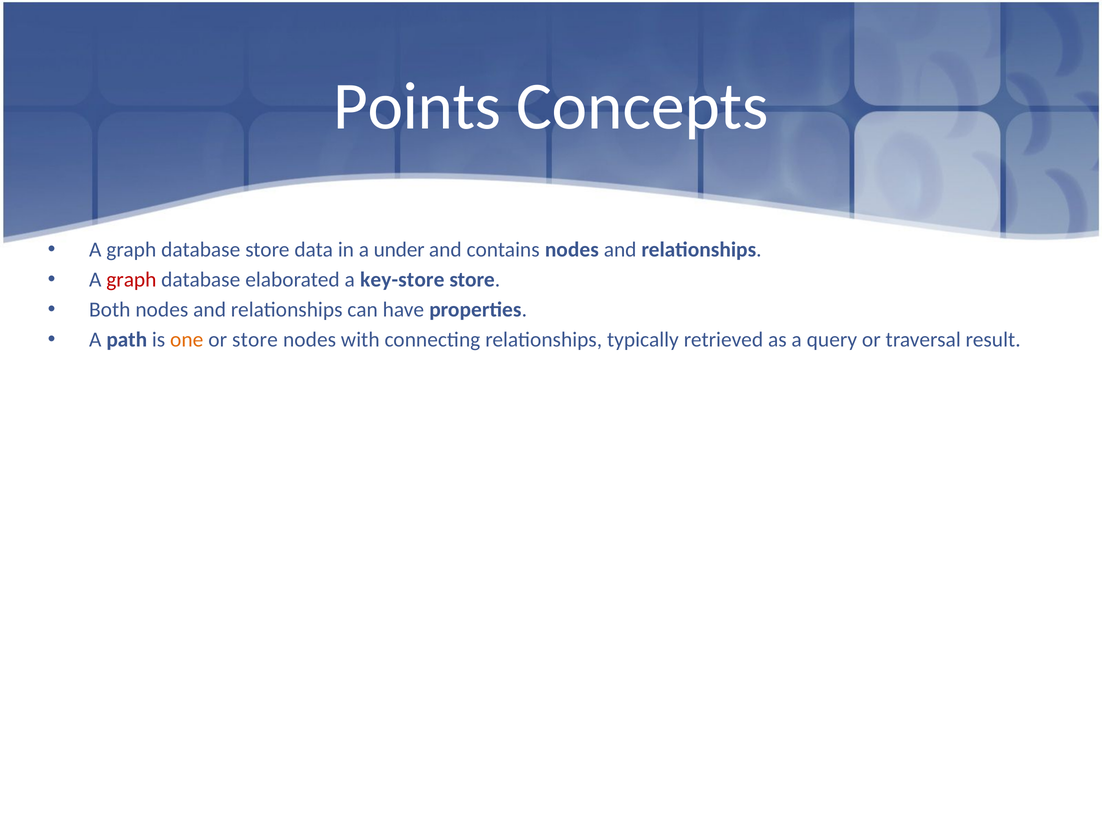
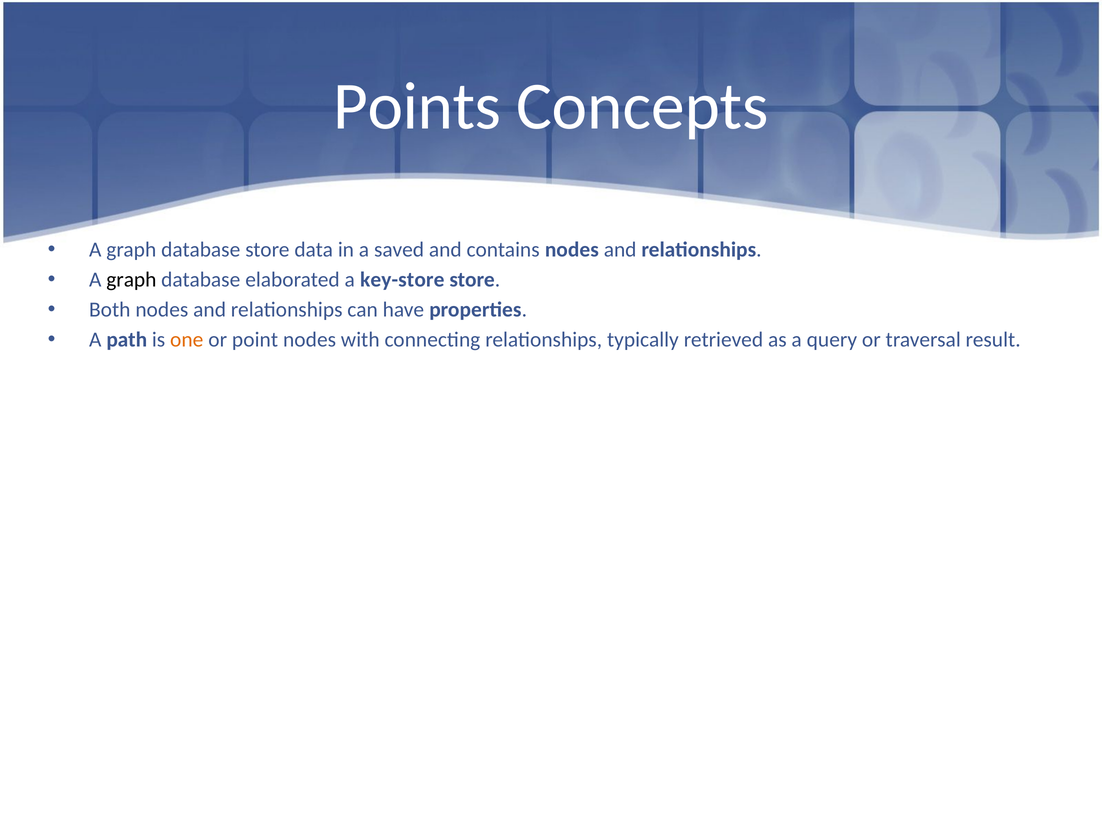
under: under -> saved
graph at (131, 279) colour: red -> black
or store: store -> point
